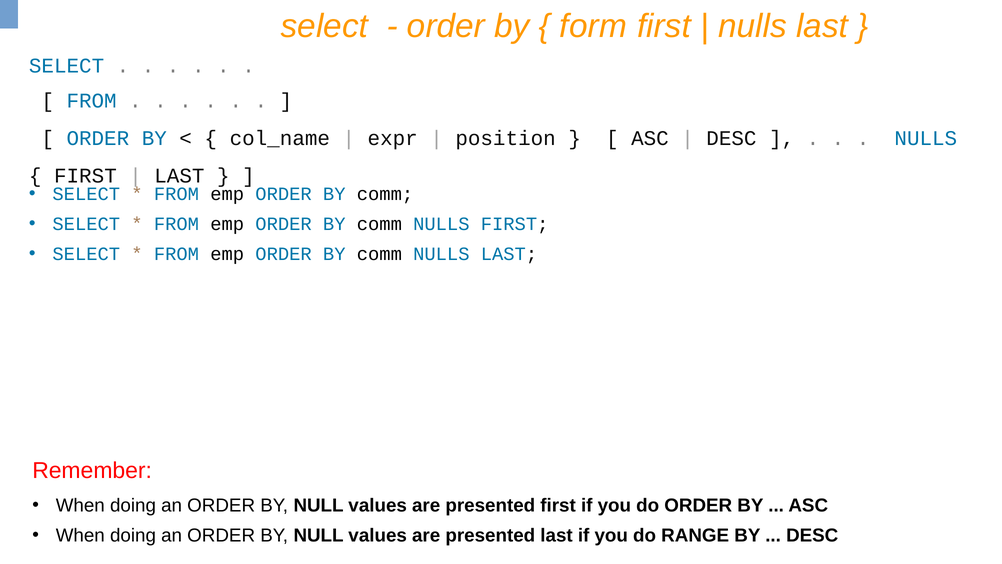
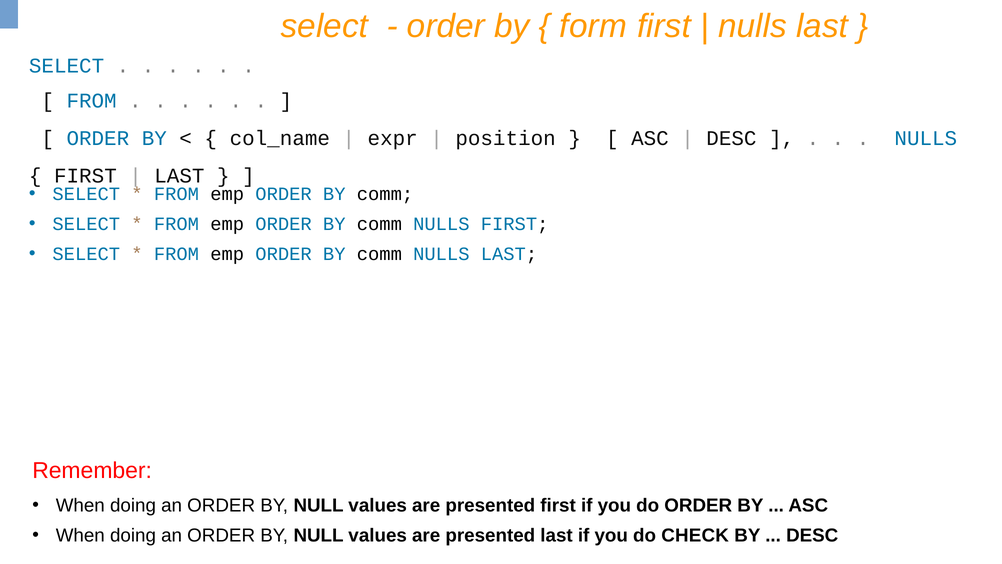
RANGE: RANGE -> CHECK
